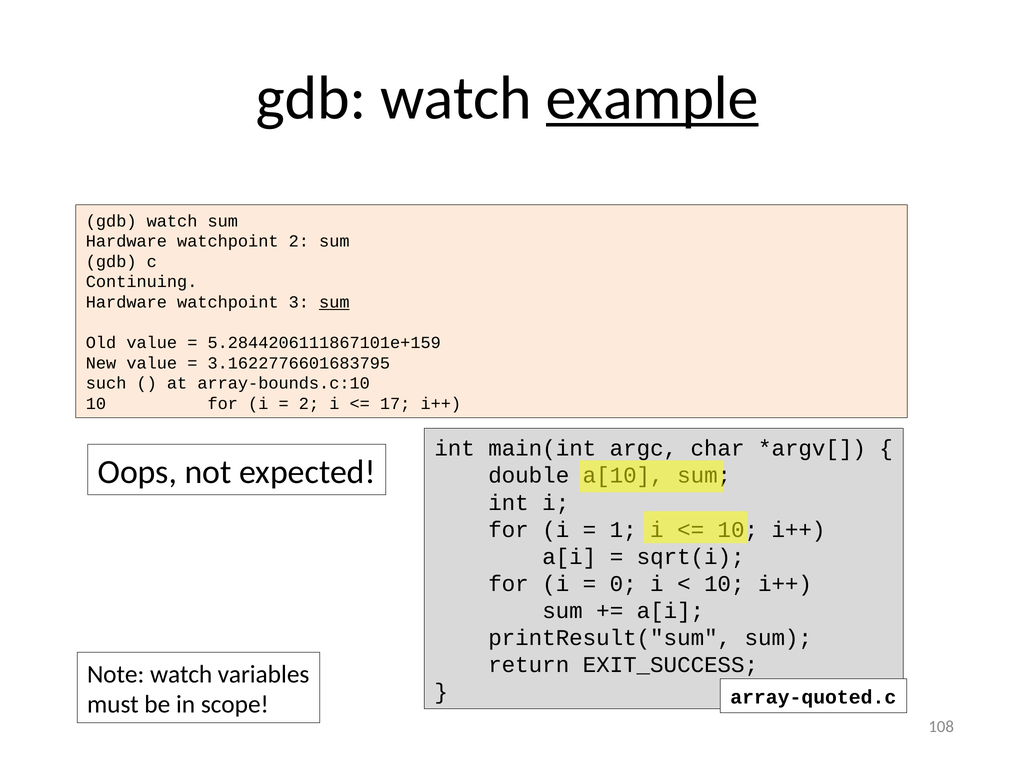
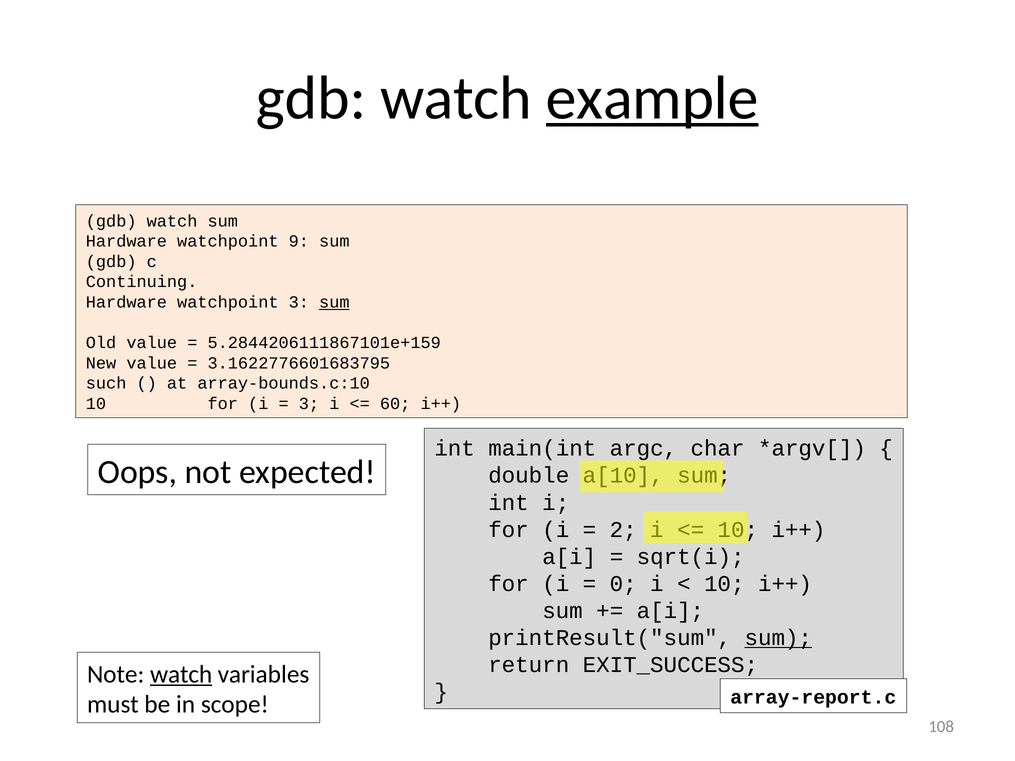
watchpoint 2: 2 -> 9
2 at (309, 404): 2 -> 3
17: 17 -> 60
1: 1 -> 2
sum at (778, 638) underline: none -> present
watch at (181, 674) underline: none -> present
array-quoted.c: array-quoted.c -> array-report.c
